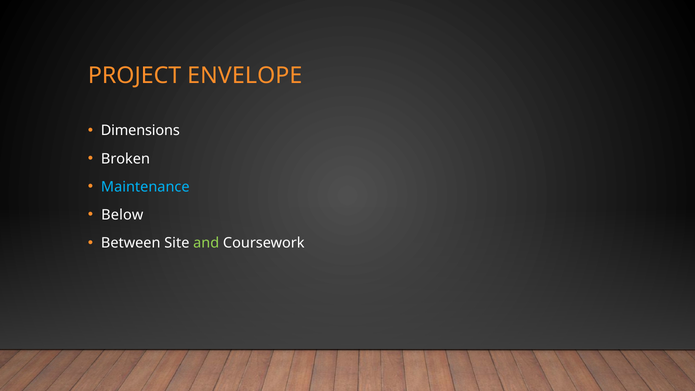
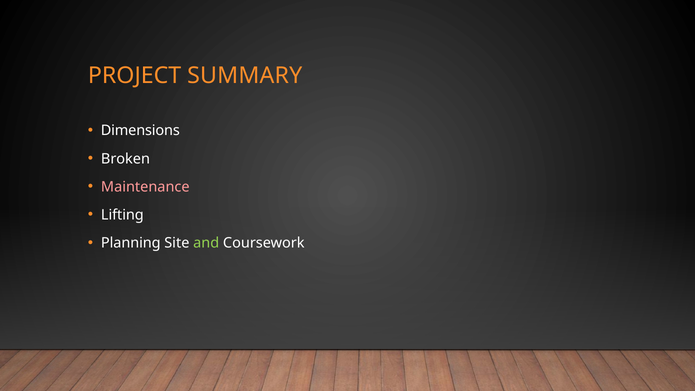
ENVELOPE: ENVELOPE -> SUMMARY
Maintenance colour: light blue -> pink
Below: Below -> Lifting
Between: Between -> Planning
